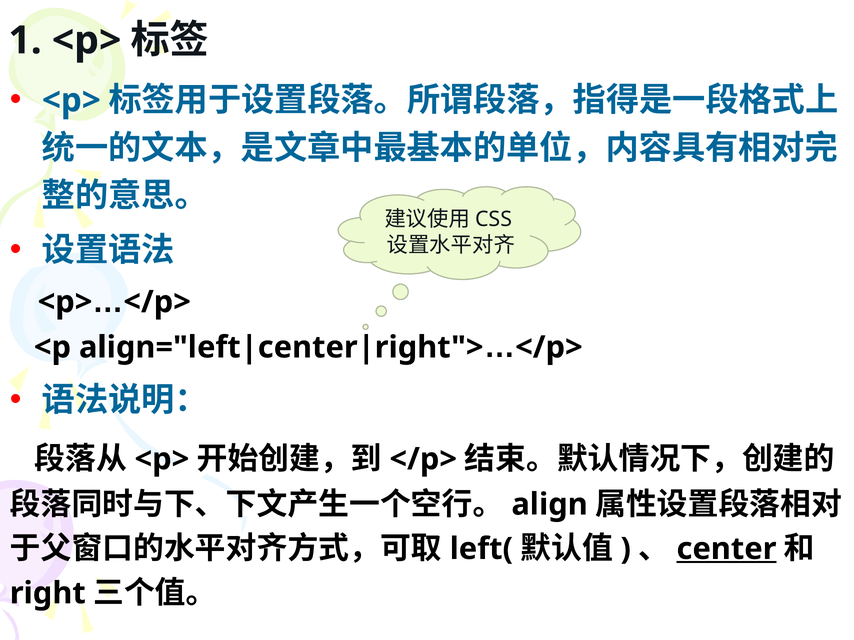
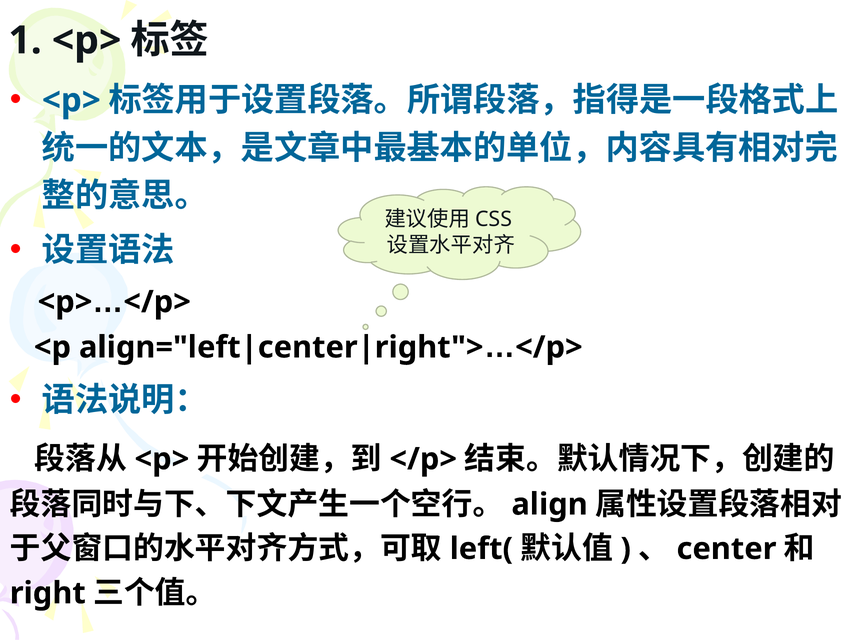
center underline: present -> none
